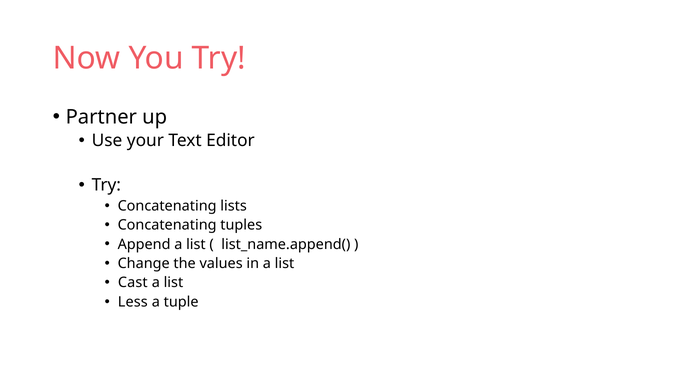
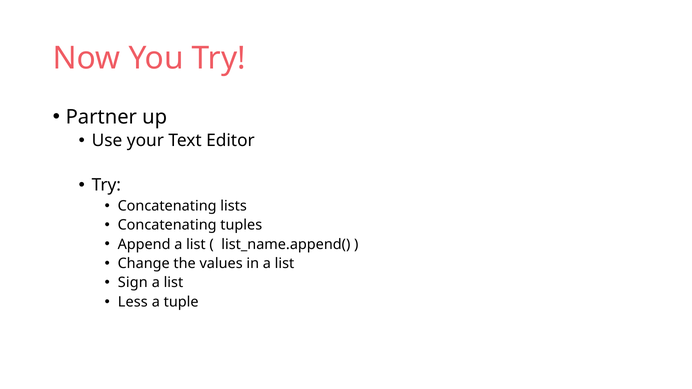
Cast: Cast -> Sign
